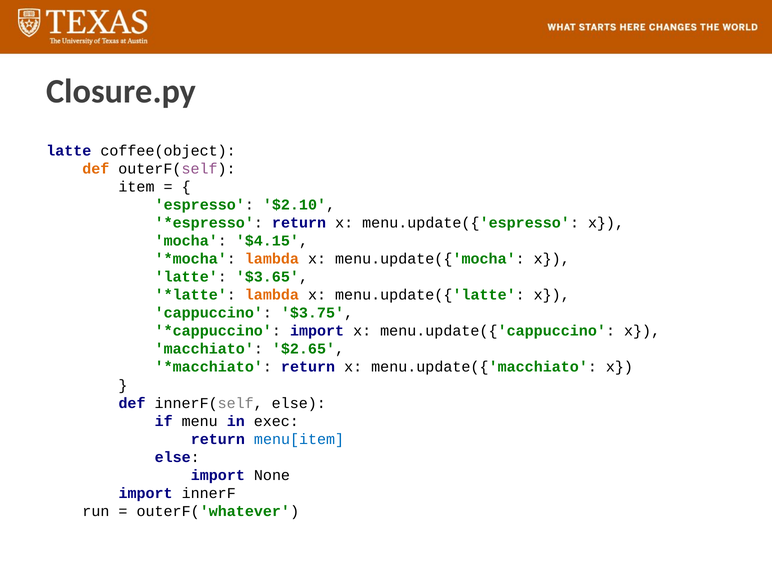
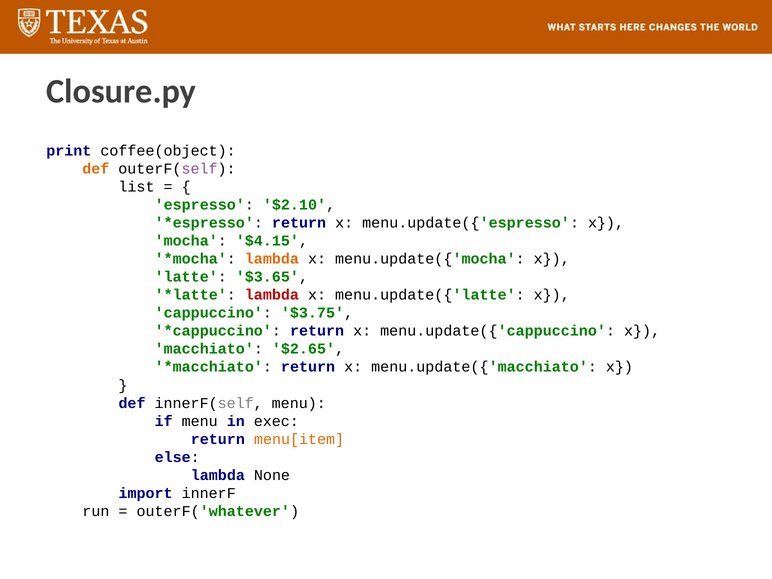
latte at (69, 151): latte -> print
item: item -> list
lambda at (272, 295) colour: orange -> red
import at (317, 331): import -> return
innerF(self else: else -> menu
menu[item colour: blue -> orange
import at (218, 475): import -> lambda
